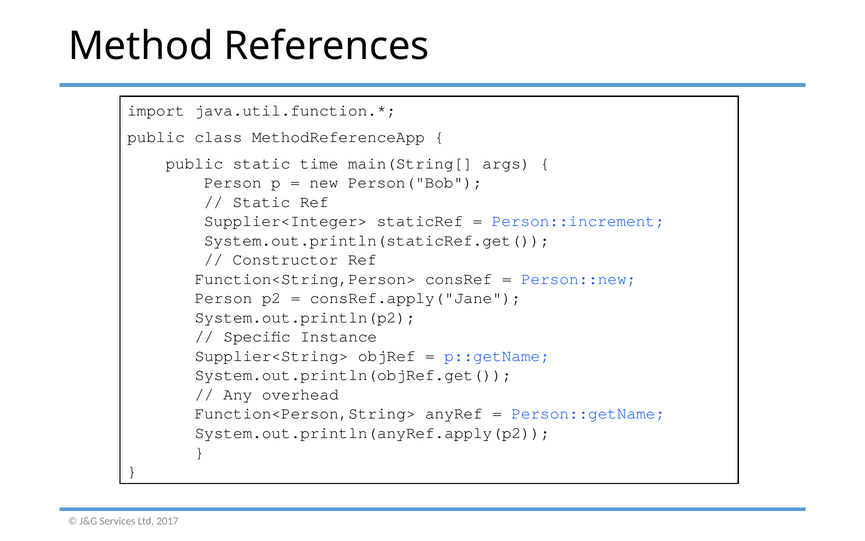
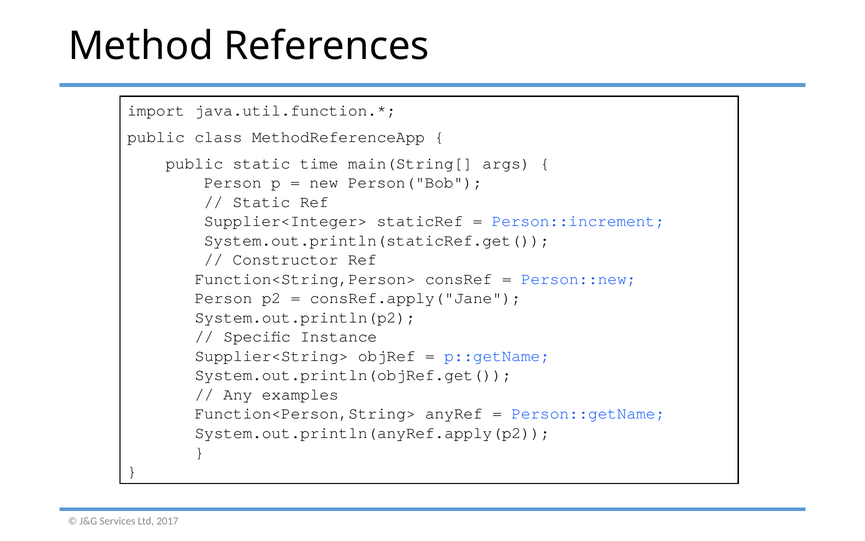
overhead: overhead -> examples
